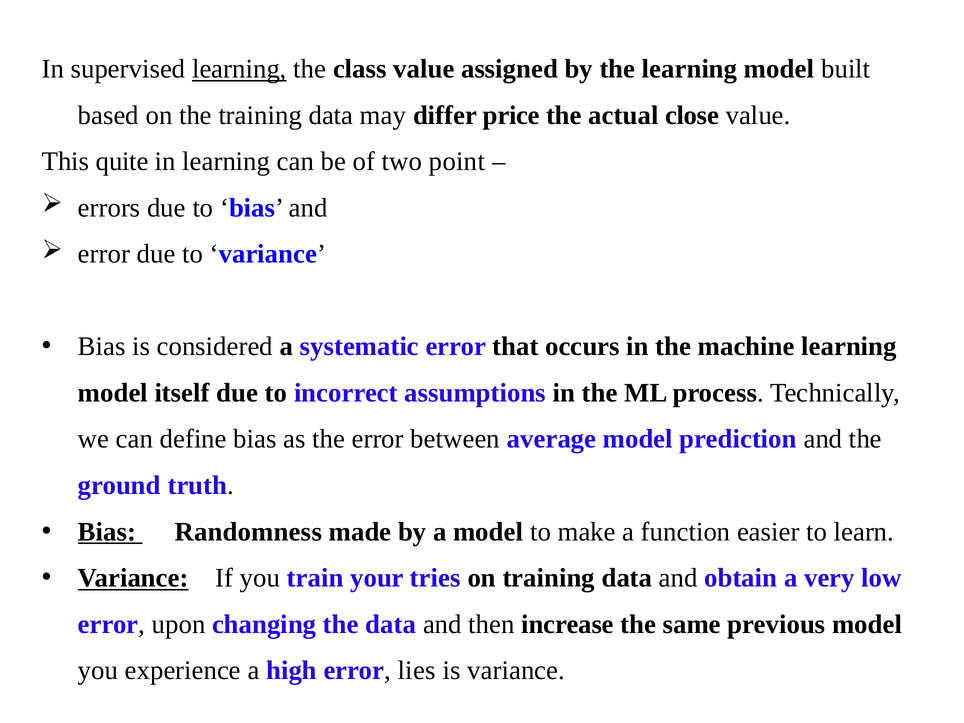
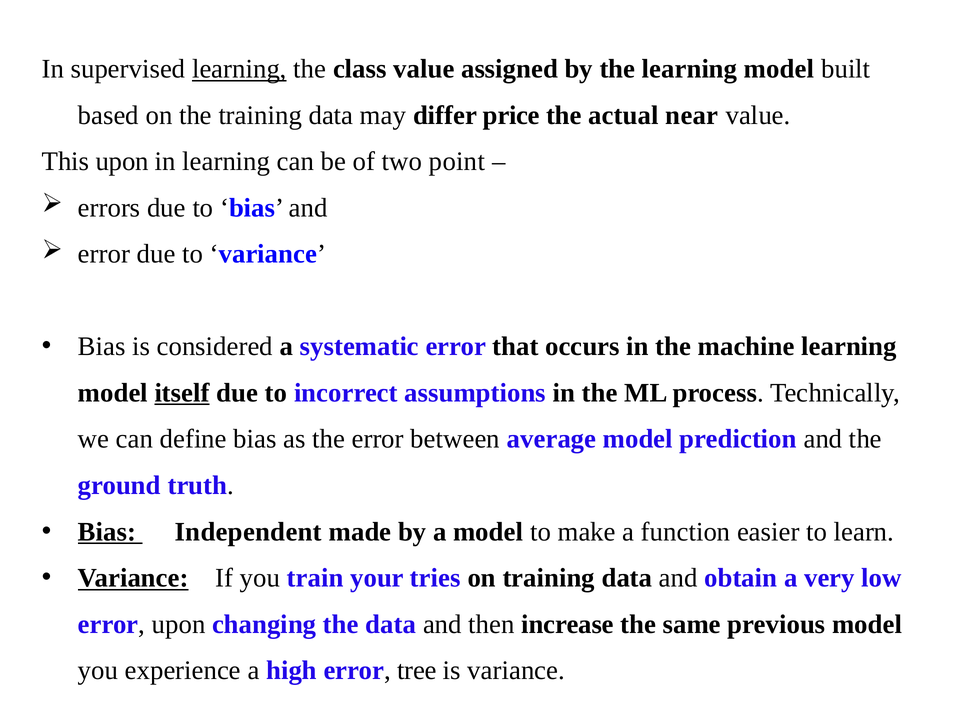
close: close -> near
This quite: quite -> upon
itself underline: none -> present
Randomness: Randomness -> Independent
lies: lies -> tree
